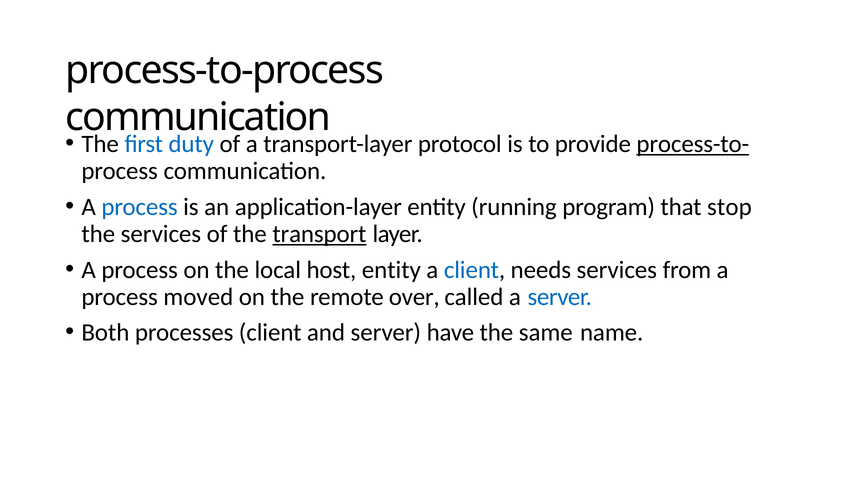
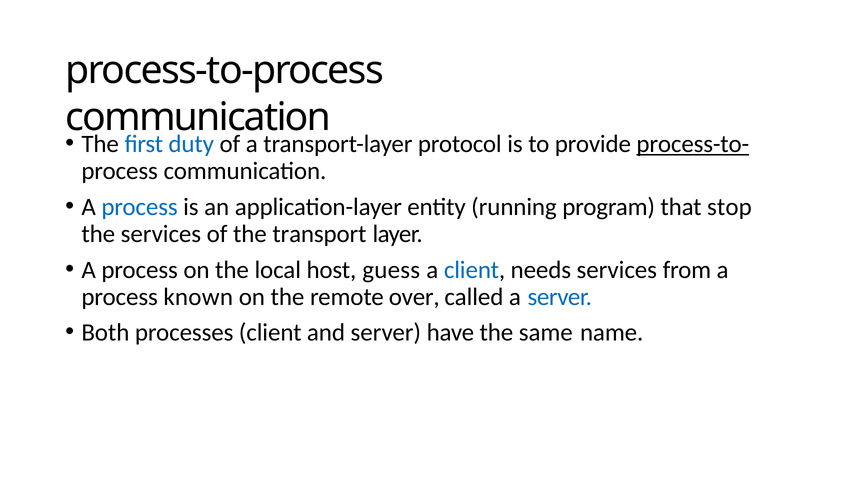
transport underline: present -> none
host entity: entity -> guess
moved: moved -> known
